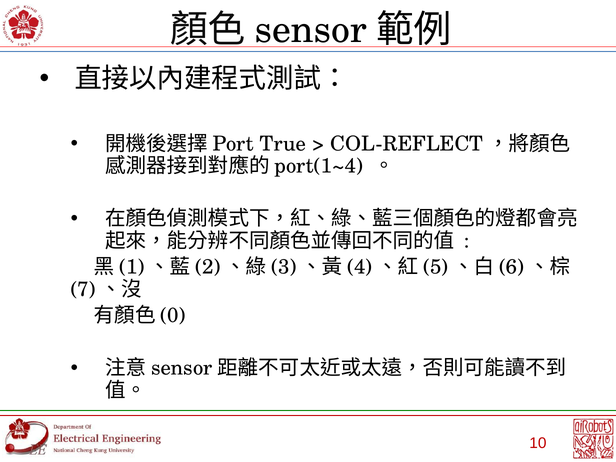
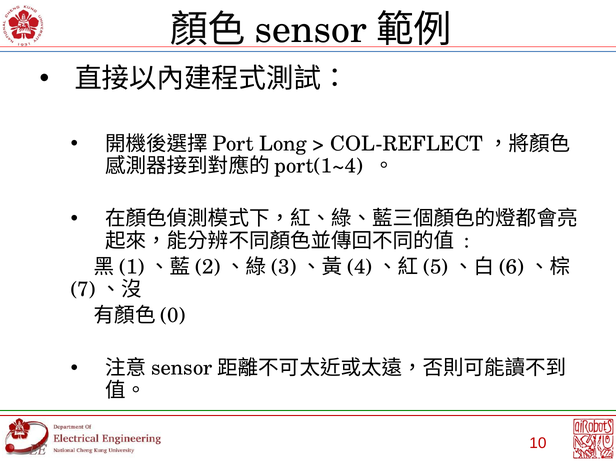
True: True -> Long
